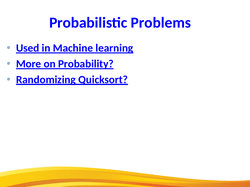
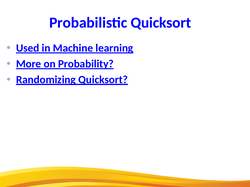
Probabilistic Problems: Problems -> Quicksort
